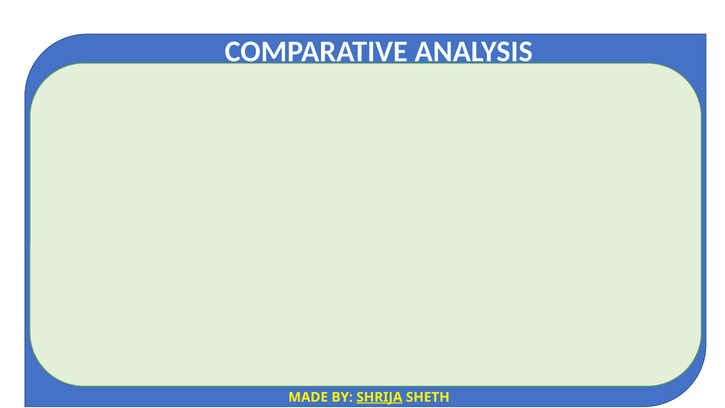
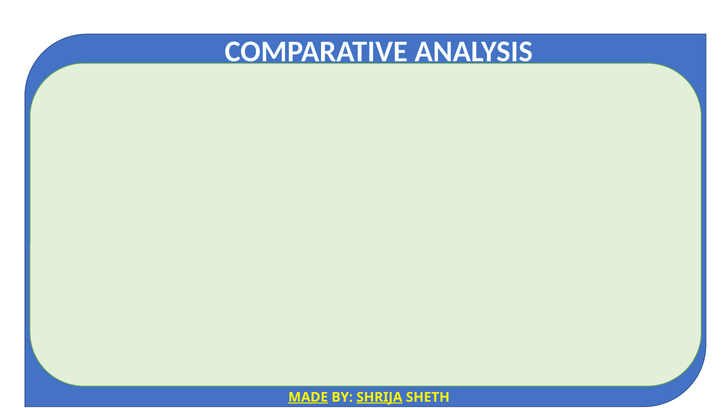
MADE underline: none -> present
